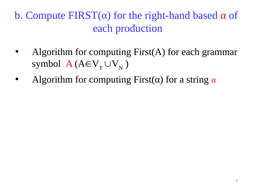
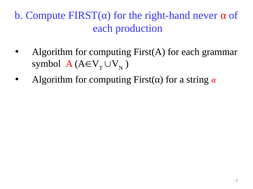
based: based -> never
